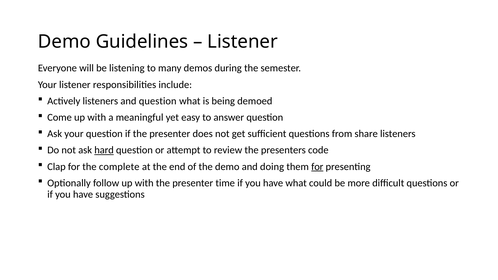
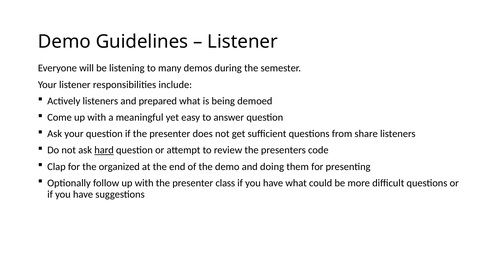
and question: question -> prepared
complete: complete -> organized
for at (317, 167) underline: present -> none
time: time -> class
